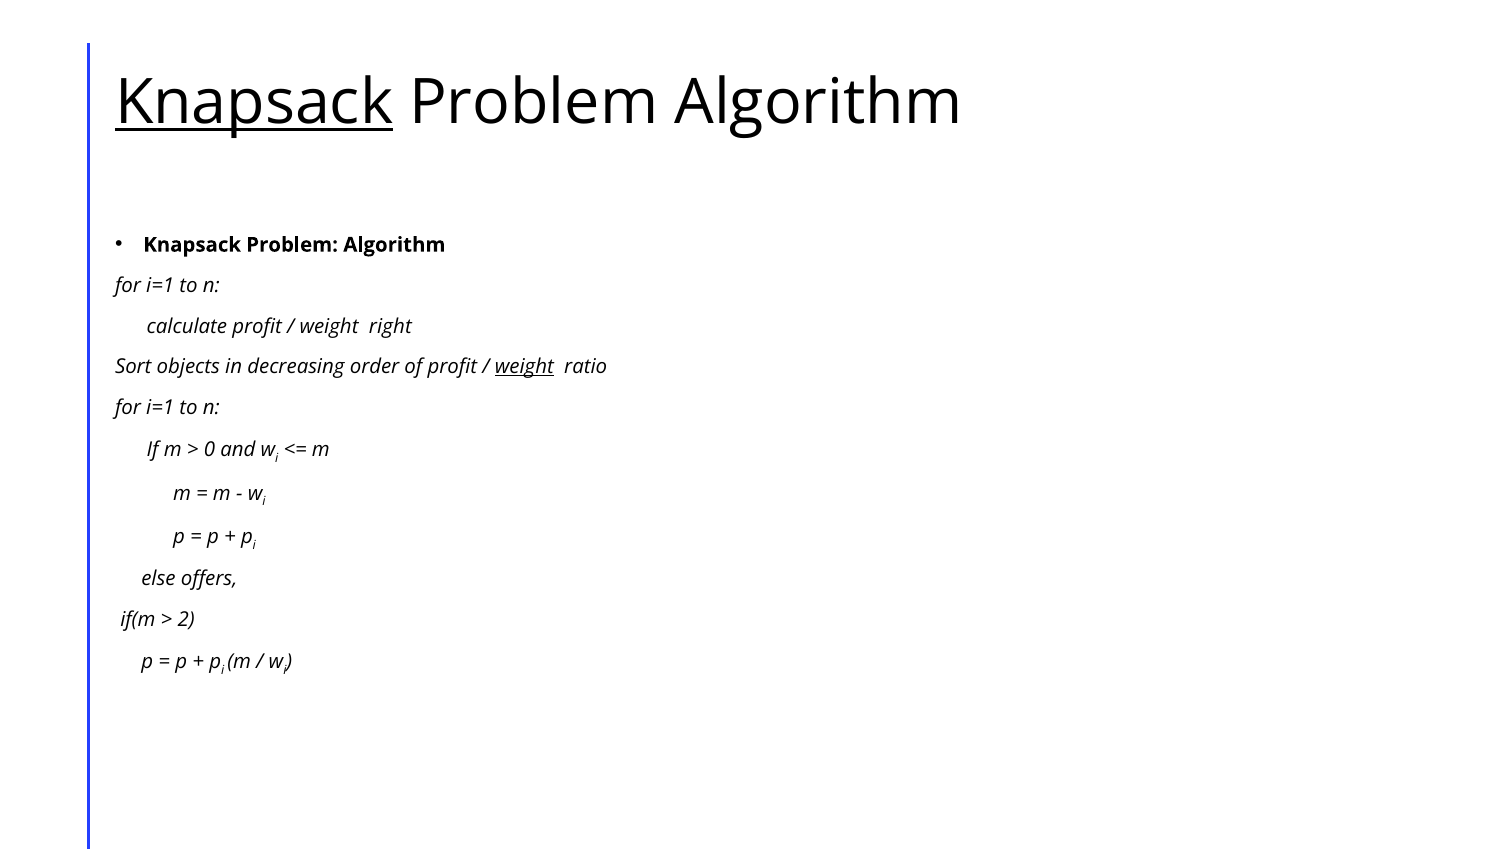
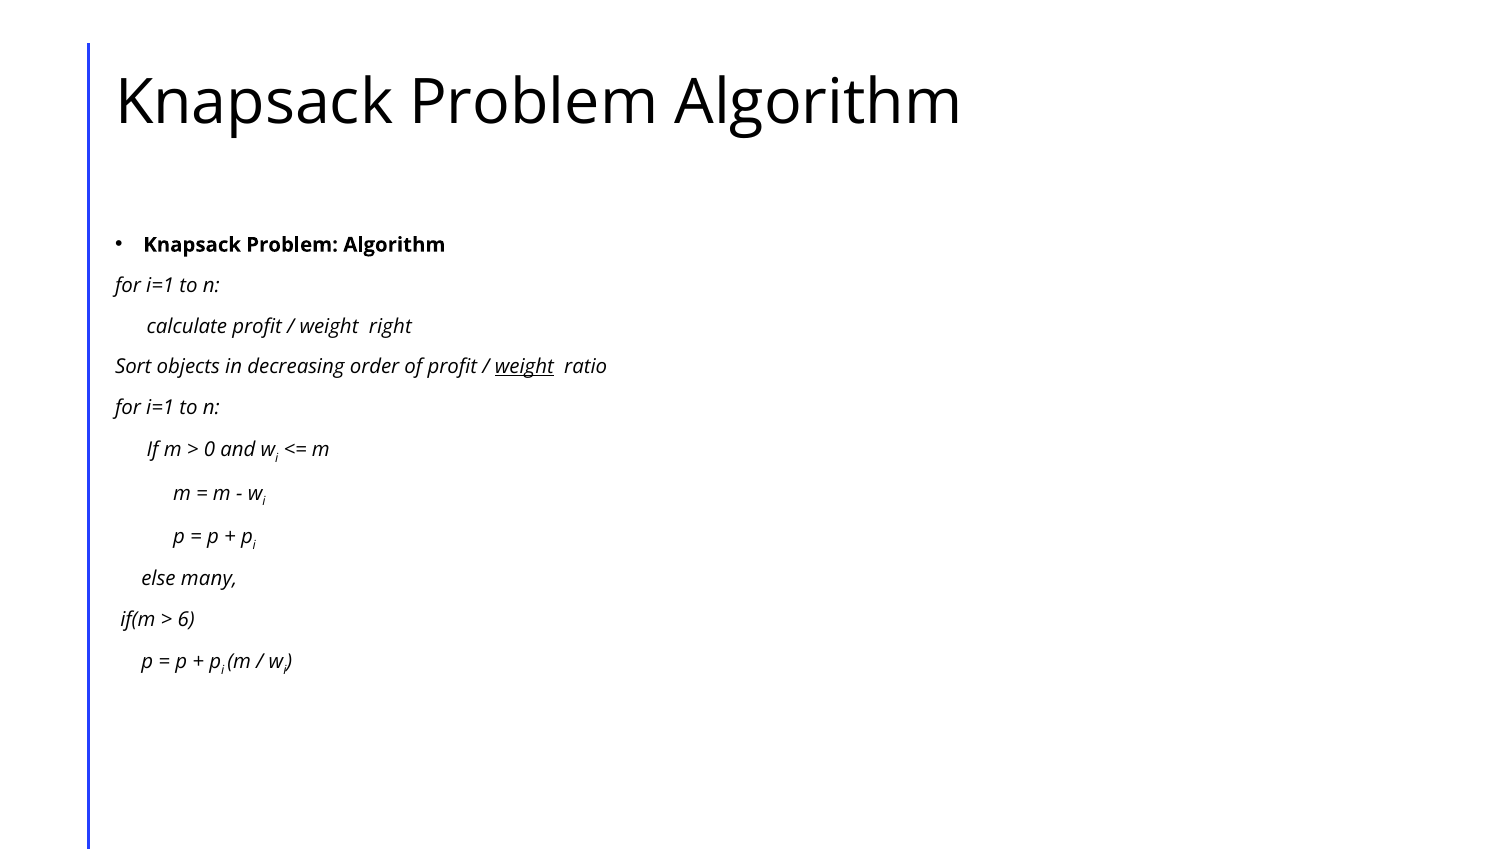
Knapsack at (254, 102) underline: present -> none
offers: offers -> many
2: 2 -> 6
